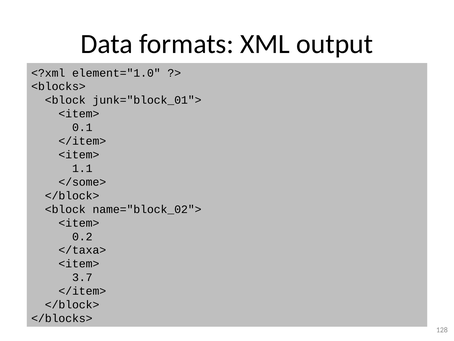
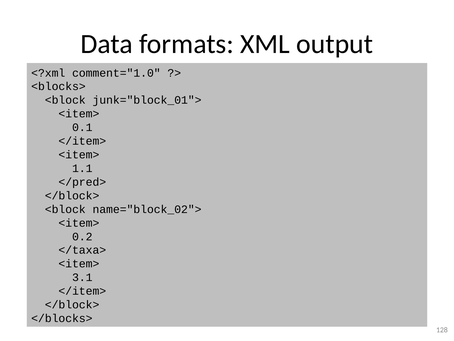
element="1.0: element="1.0 -> comment="1.0
</some>: </some> -> </pred>
3.7: 3.7 -> 3.1
